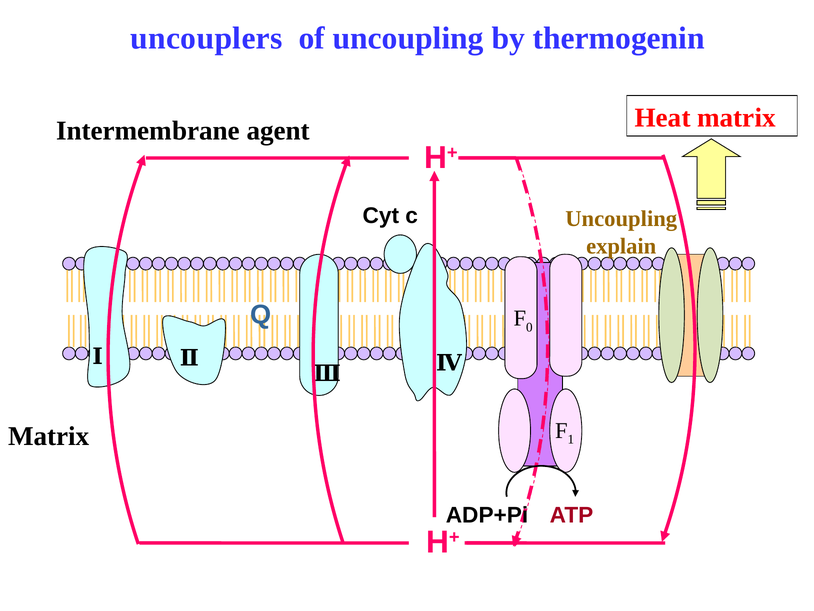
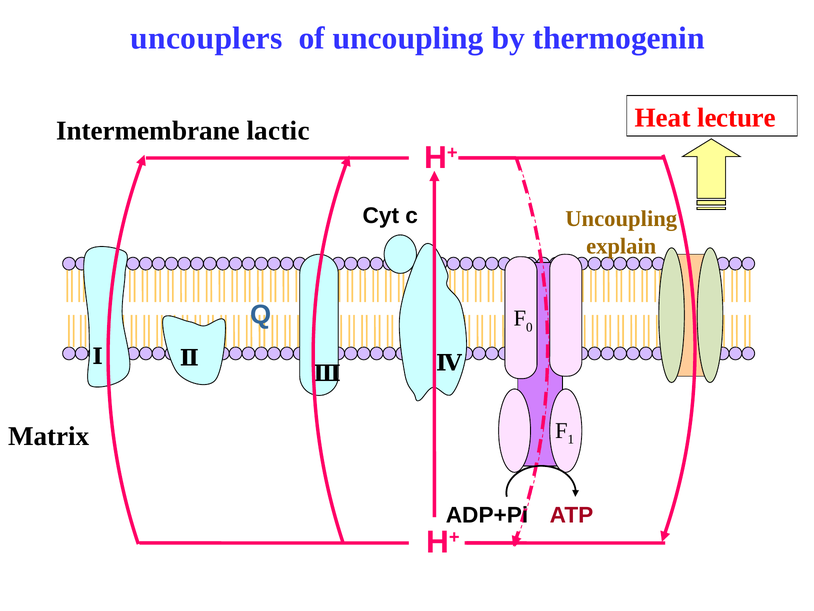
Heat matrix: matrix -> lecture
agent: agent -> lactic
